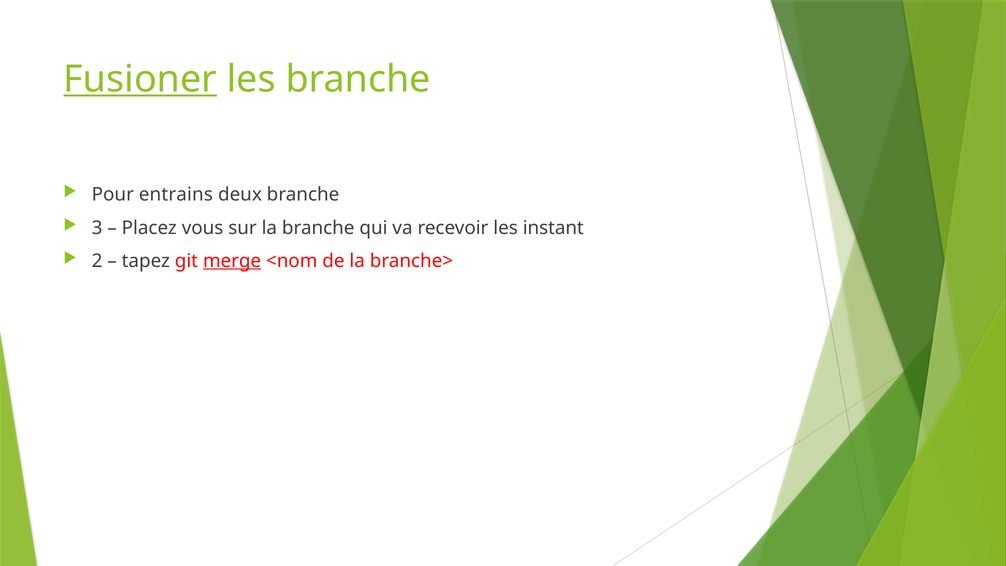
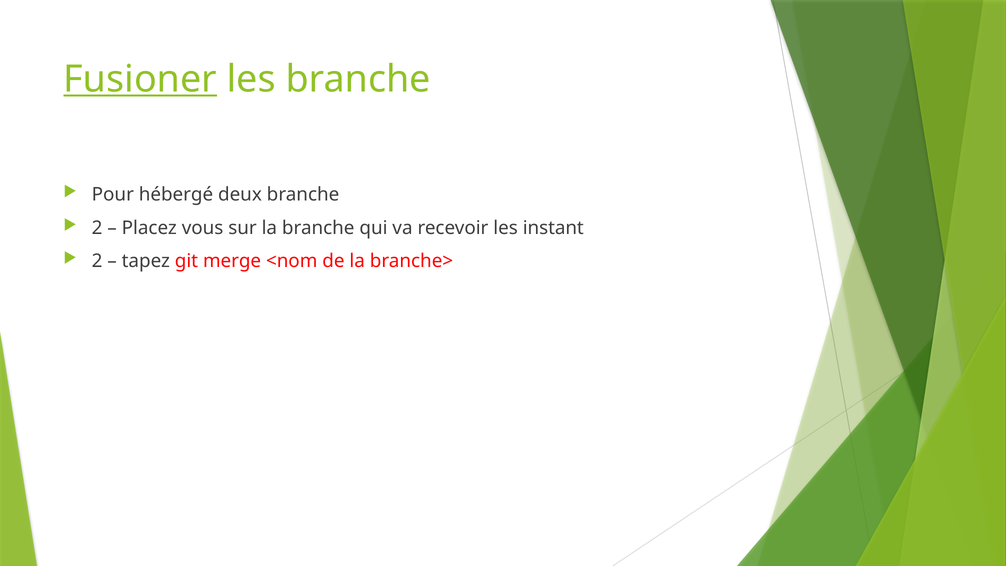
entrains: entrains -> hébergé
3 at (97, 228): 3 -> 2
merge underline: present -> none
